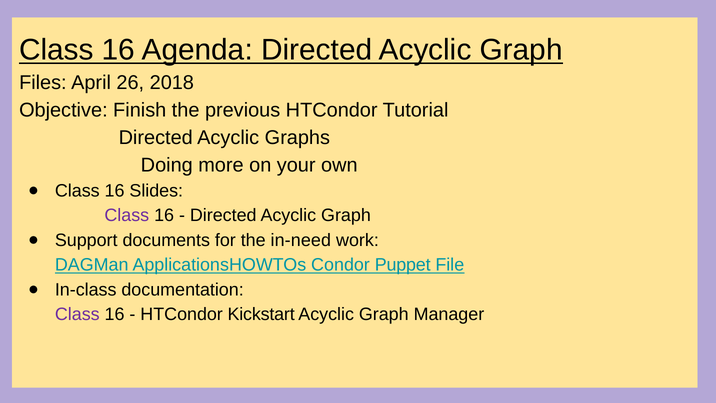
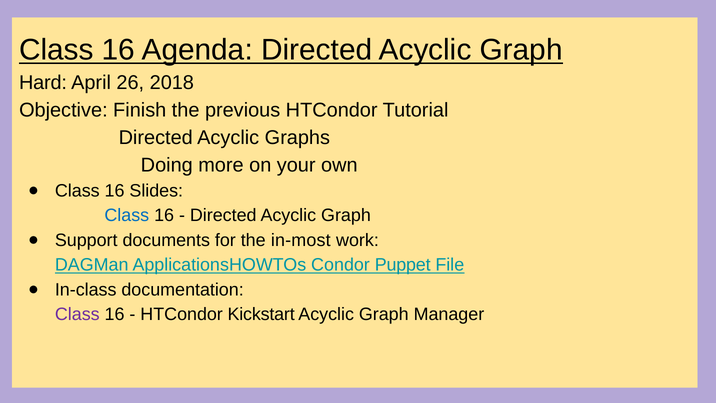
Files: Files -> Hard
Class at (127, 215) colour: purple -> blue
in-need: in-need -> in-most
